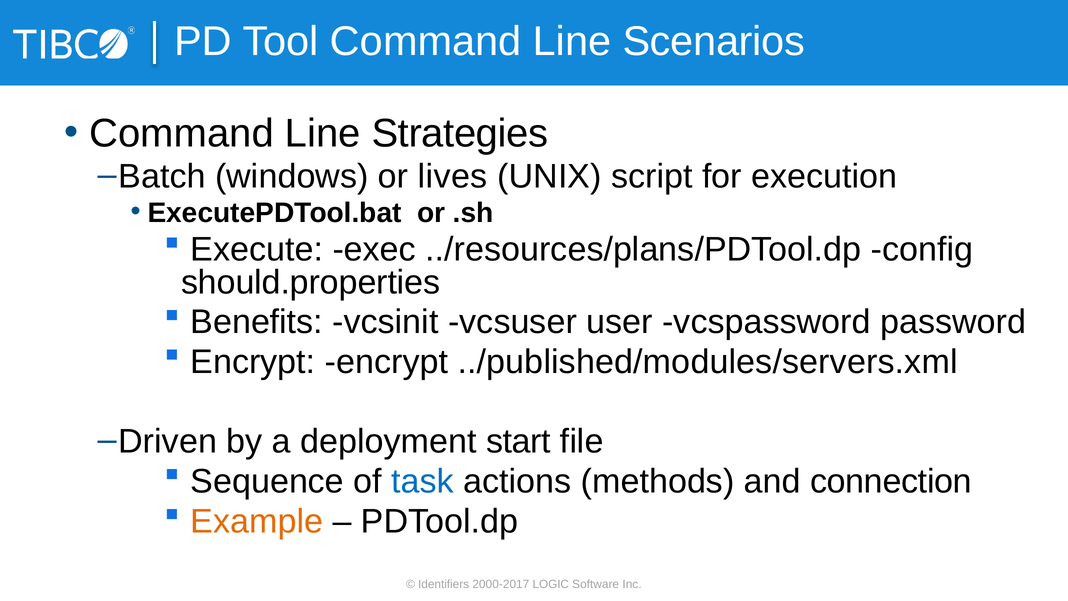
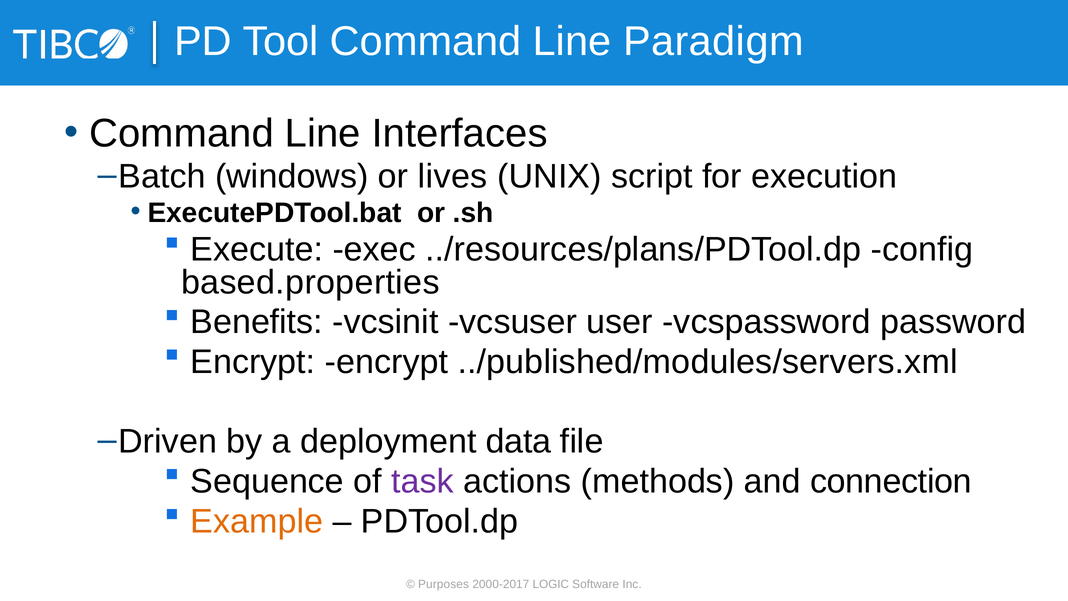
Scenarios: Scenarios -> Paradigm
Strategies: Strategies -> Interfaces
should.properties: should.properties -> based.properties
start: start -> data
task colour: blue -> purple
Identifiers: Identifiers -> Purposes
